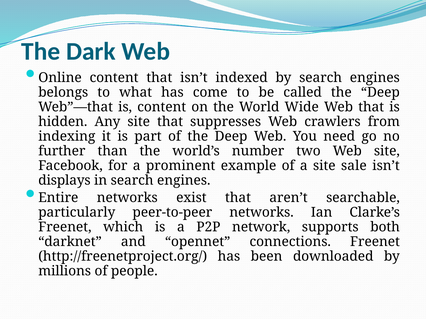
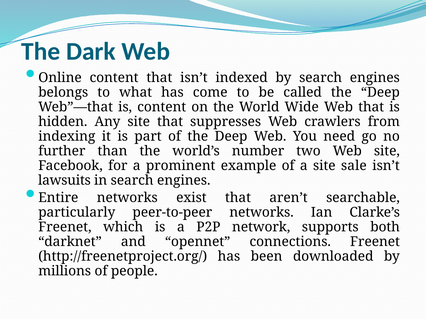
displays: displays -> lawsuits
